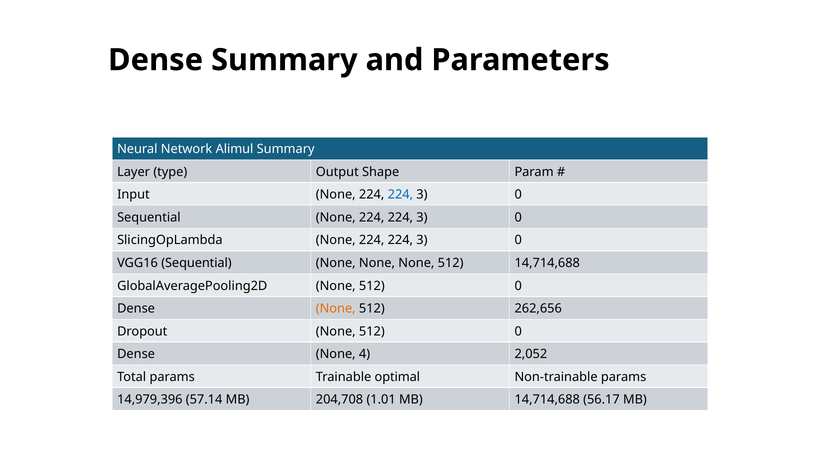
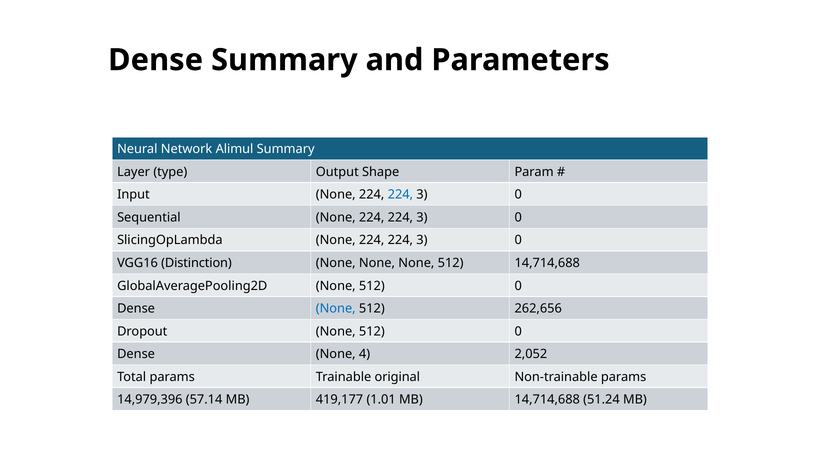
VGG16 Sequential: Sequential -> Distinction
None at (336, 309) colour: orange -> blue
optimal: optimal -> original
204,708: 204,708 -> 419,177
56.17: 56.17 -> 51.24
